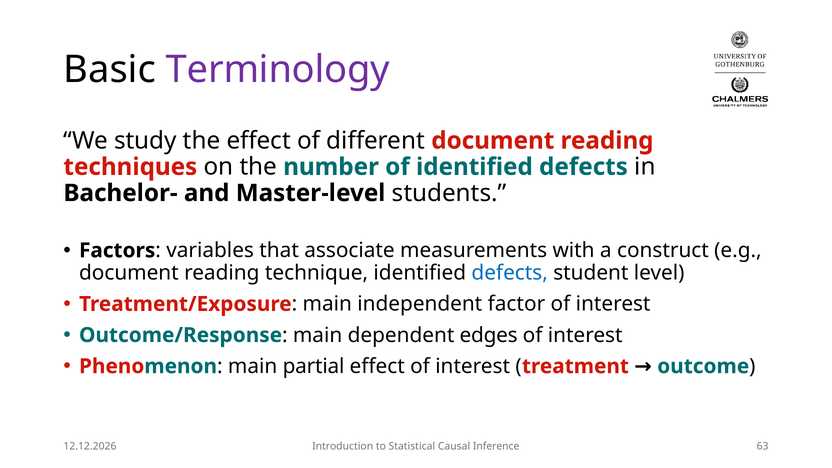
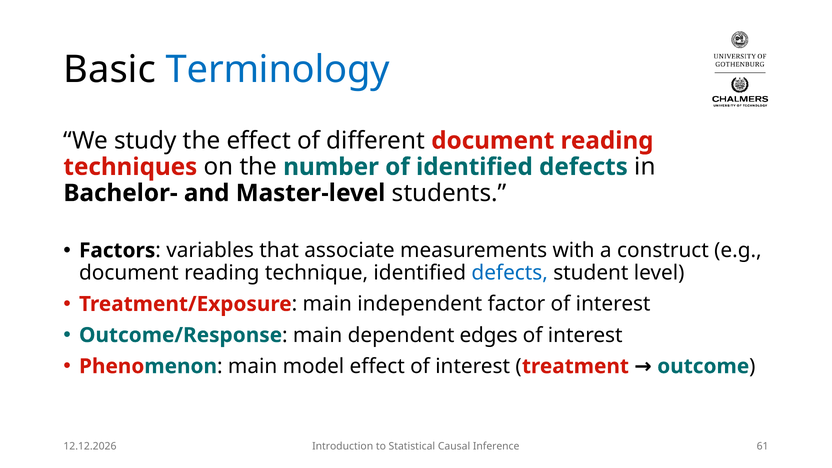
Terminology colour: purple -> blue
partial: partial -> model
63: 63 -> 61
